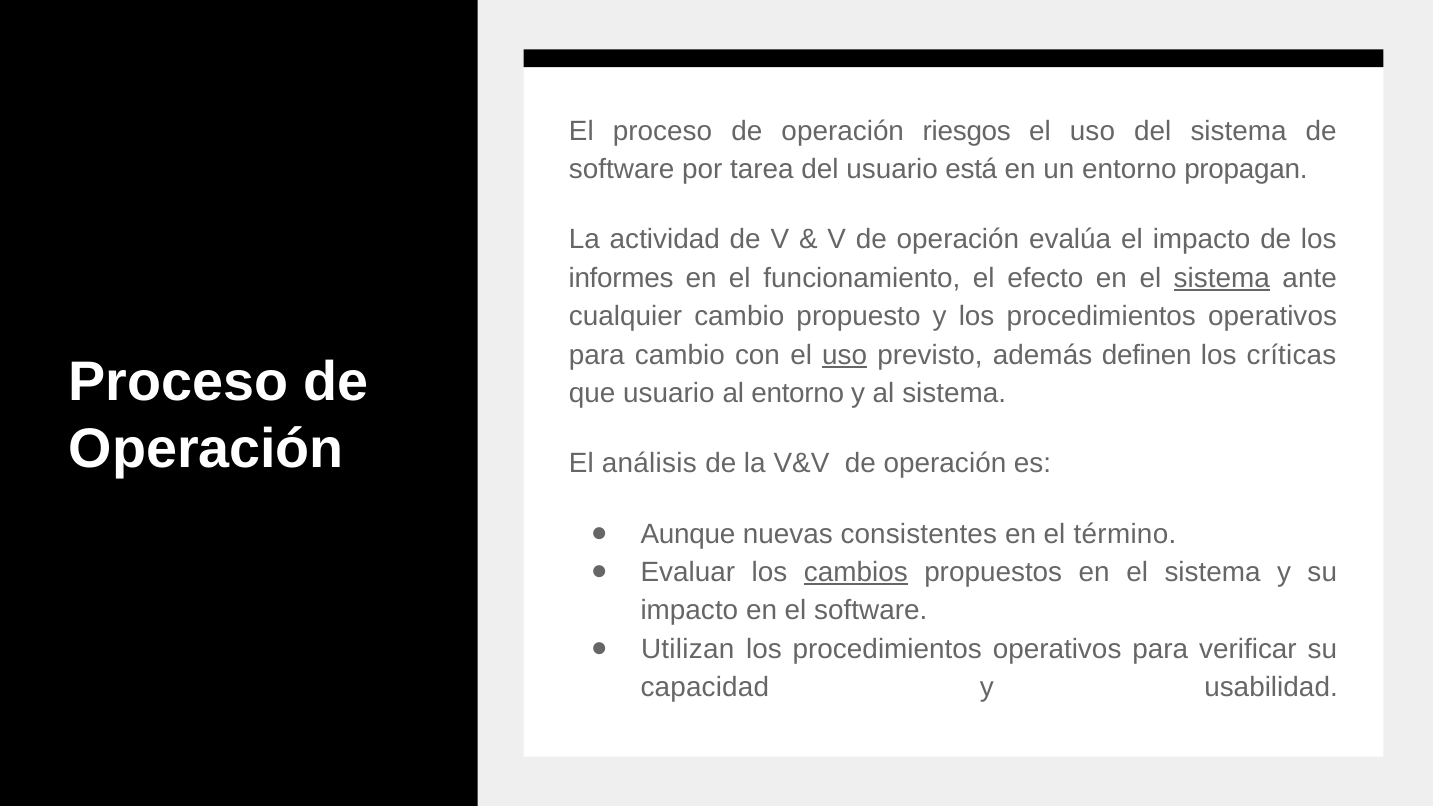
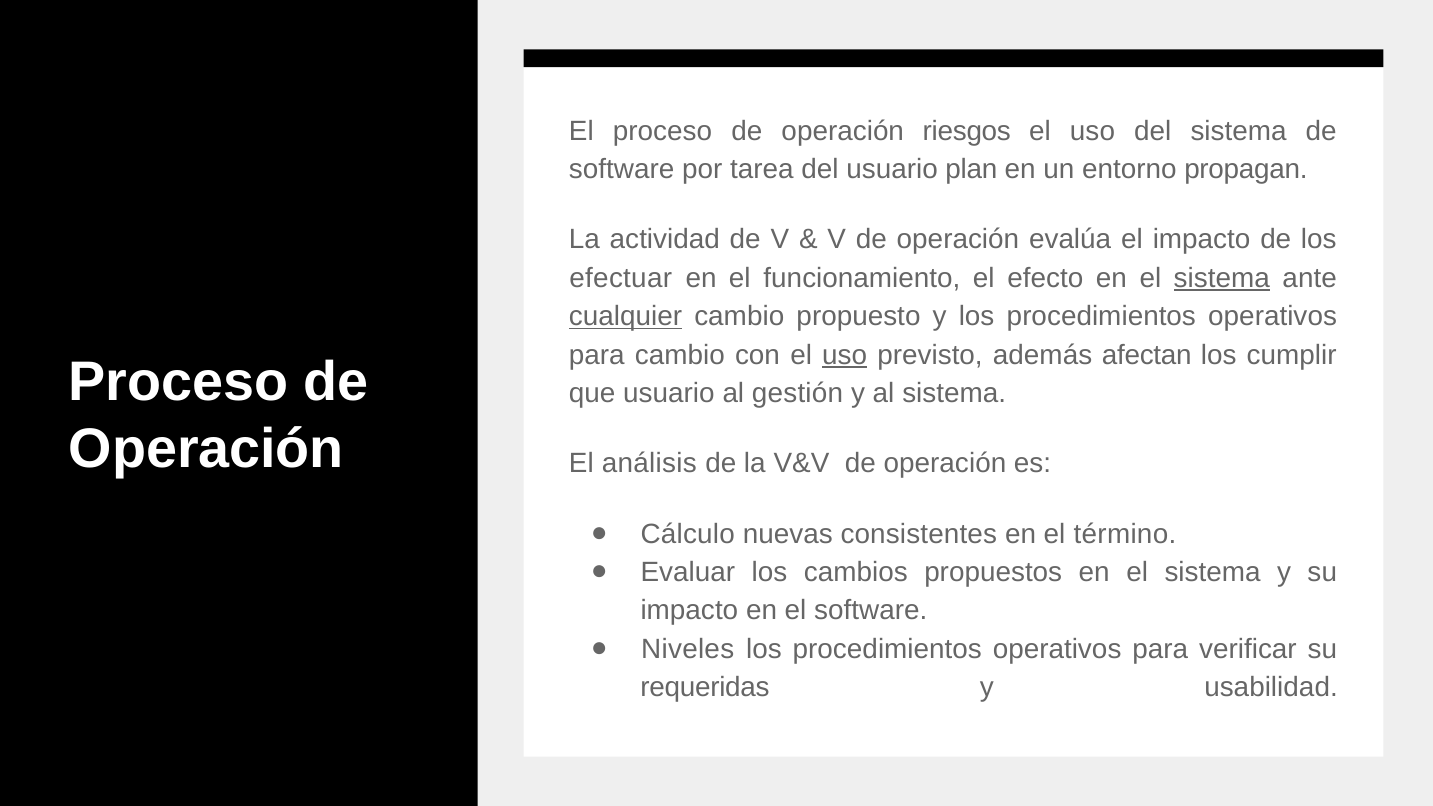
está: está -> plan
informes: informes -> efectuar
cualquier underline: none -> present
definen: definen -> afectan
críticas: críticas -> cumplir
al entorno: entorno -> gestión
Aunque: Aunque -> Cálculo
cambios underline: present -> none
Utilizan: Utilizan -> Niveles
capacidad: capacidad -> requeridas
